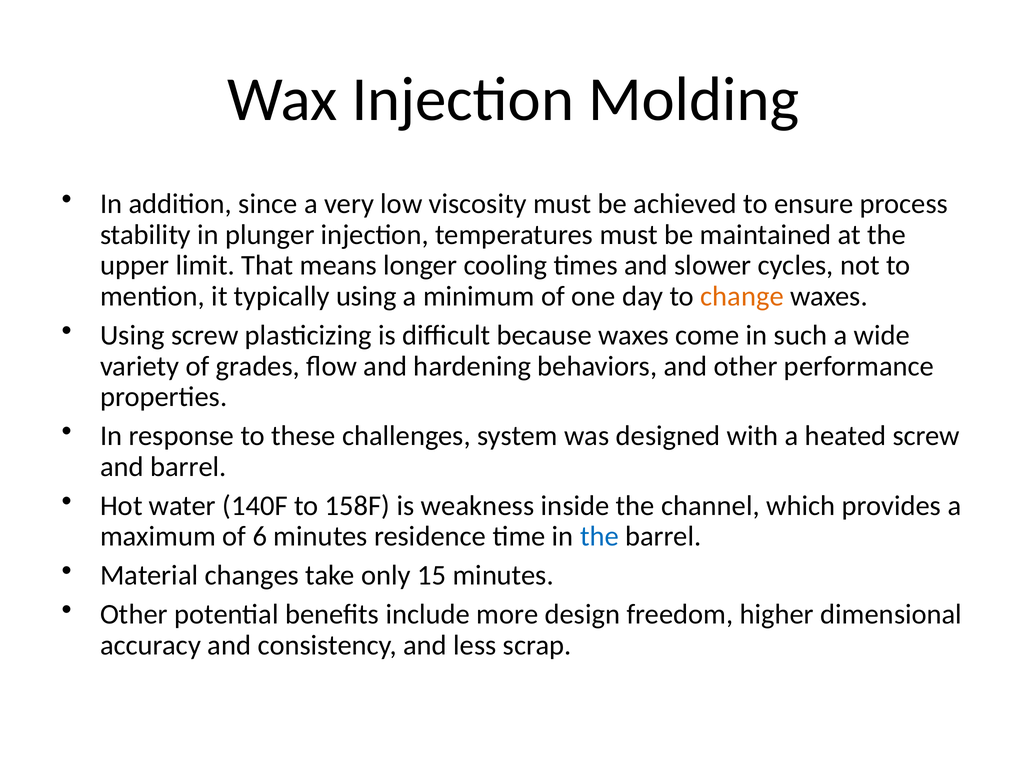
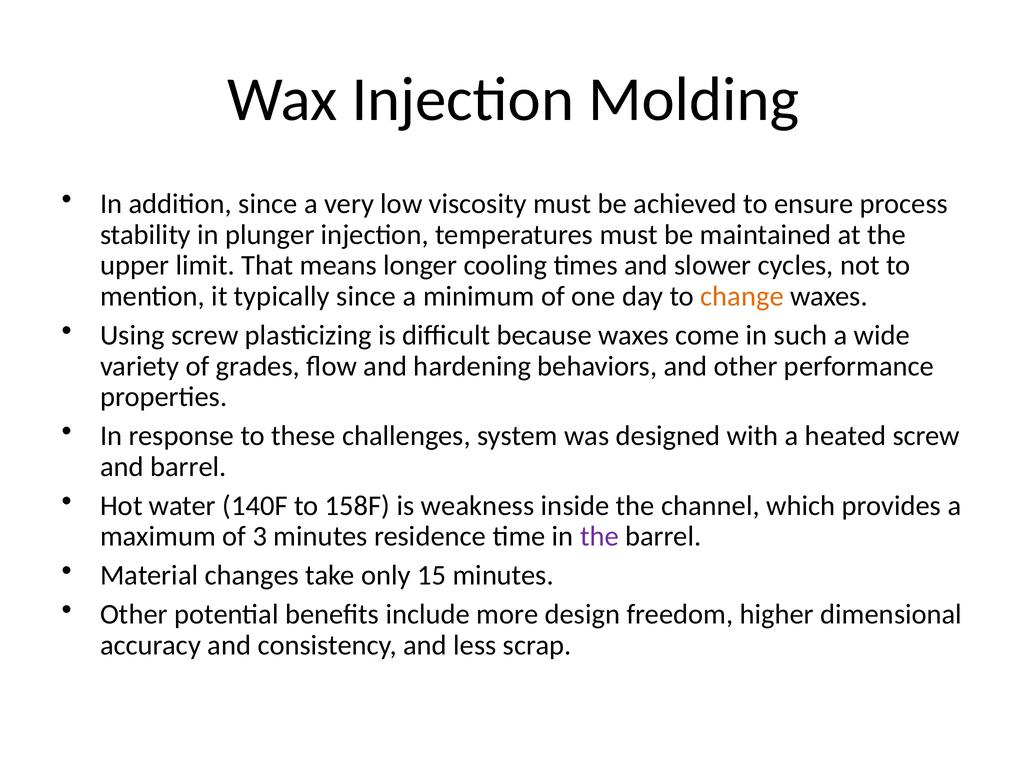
typically using: using -> since
6: 6 -> 3
the at (599, 537) colour: blue -> purple
